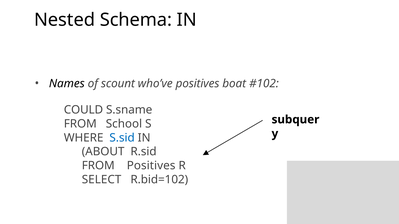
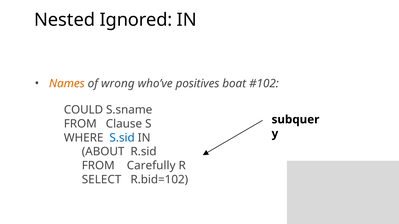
Schema: Schema -> Ignored
Names colour: black -> orange
scount: scount -> wrong
School: School -> Clause
FROM Positives: Positives -> Carefully
